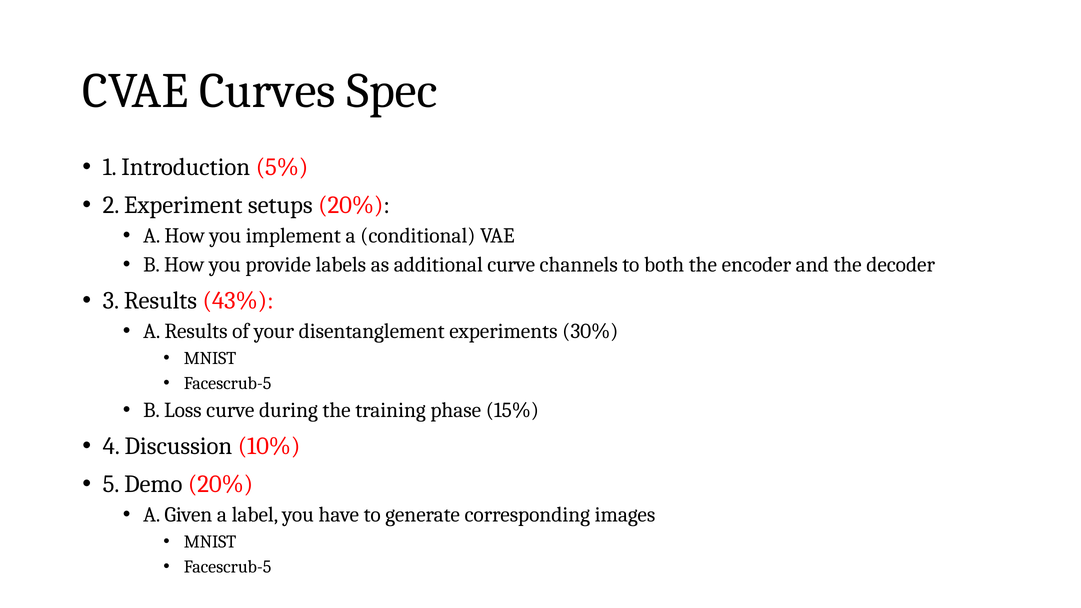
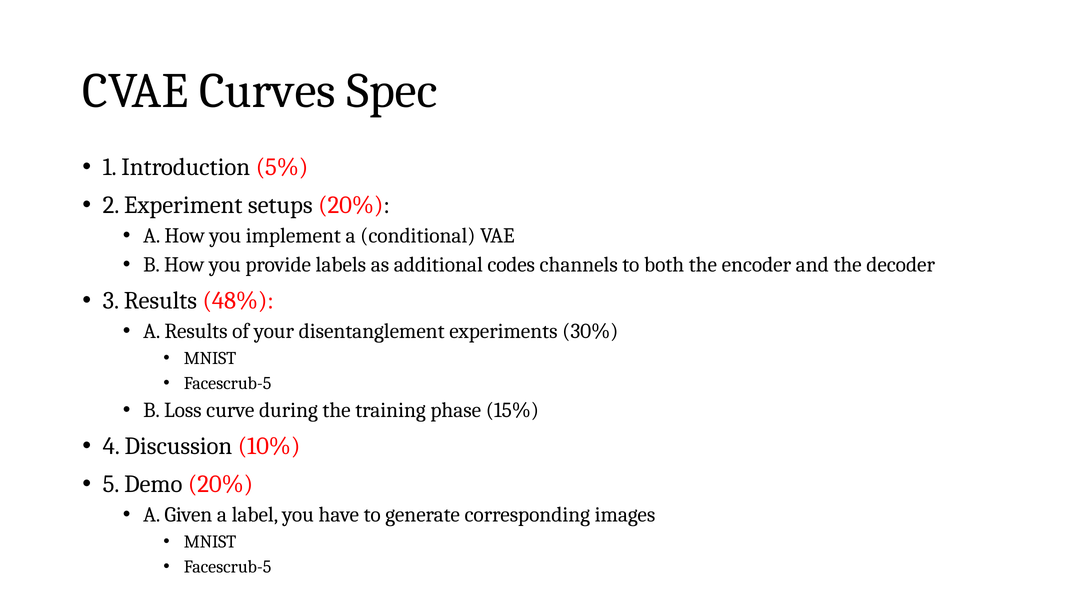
additional curve: curve -> codes
43%: 43% -> 48%
